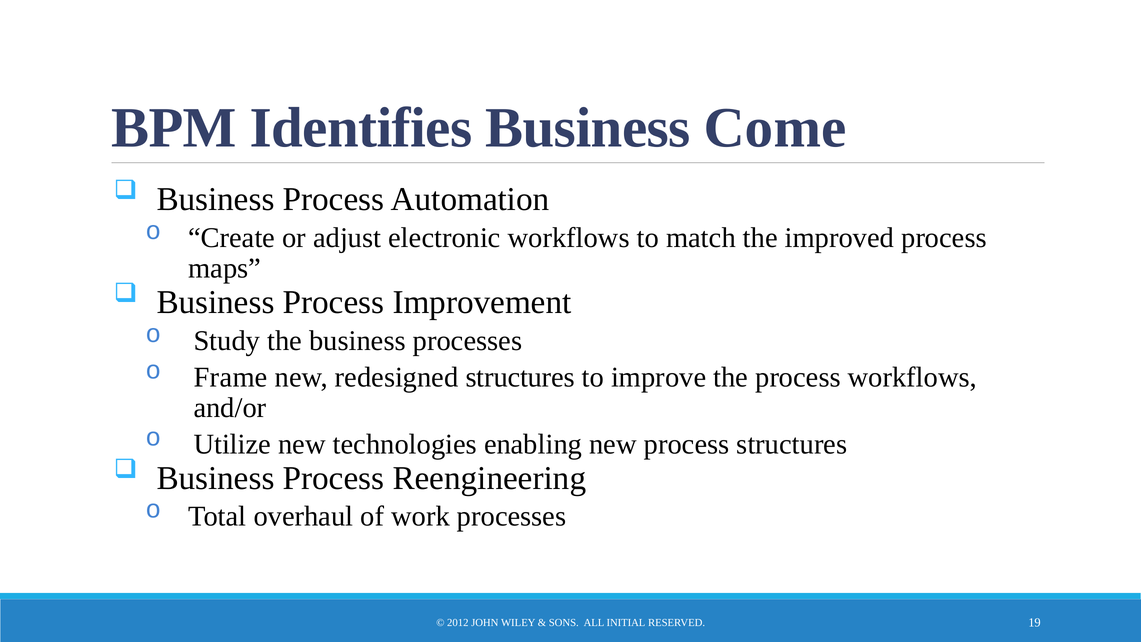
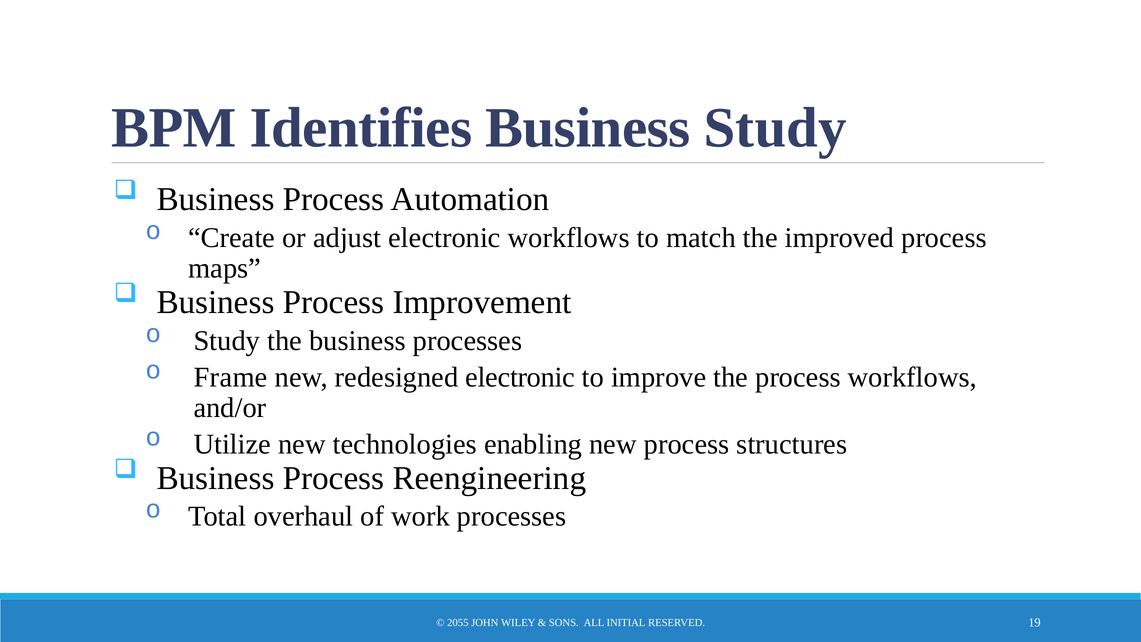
Business Come: Come -> Study
redesigned structures: structures -> electronic
2012: 2012 -> 2055
